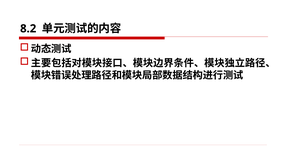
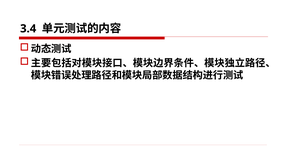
8.2: 8.2 -> 3.4
